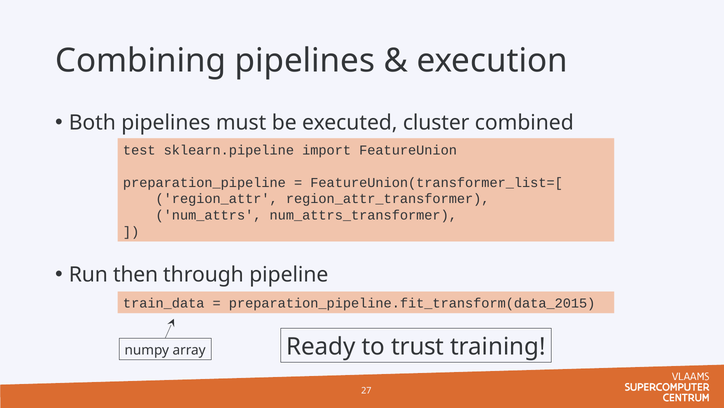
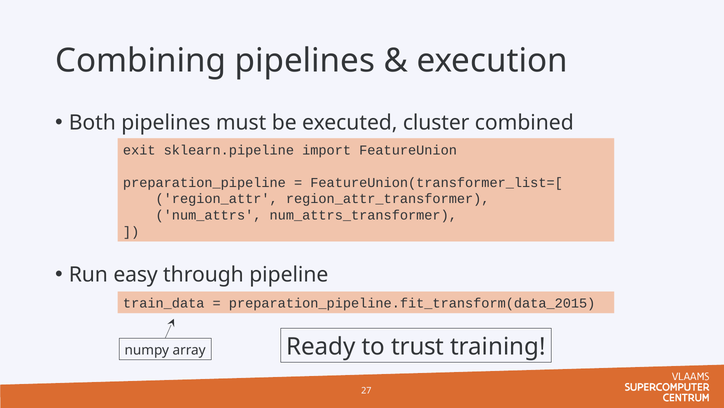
test: test -> exit
then: then -> easy
